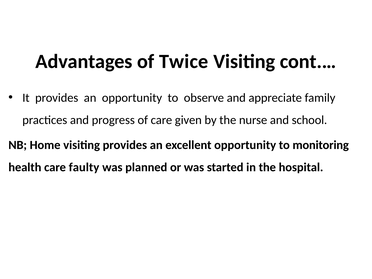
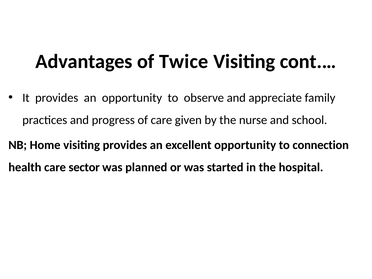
monitoring: monitoring -> connection
faulty: faulty -> sector
